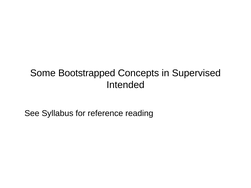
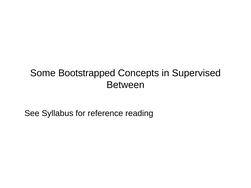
Intended: Intended -> Between
